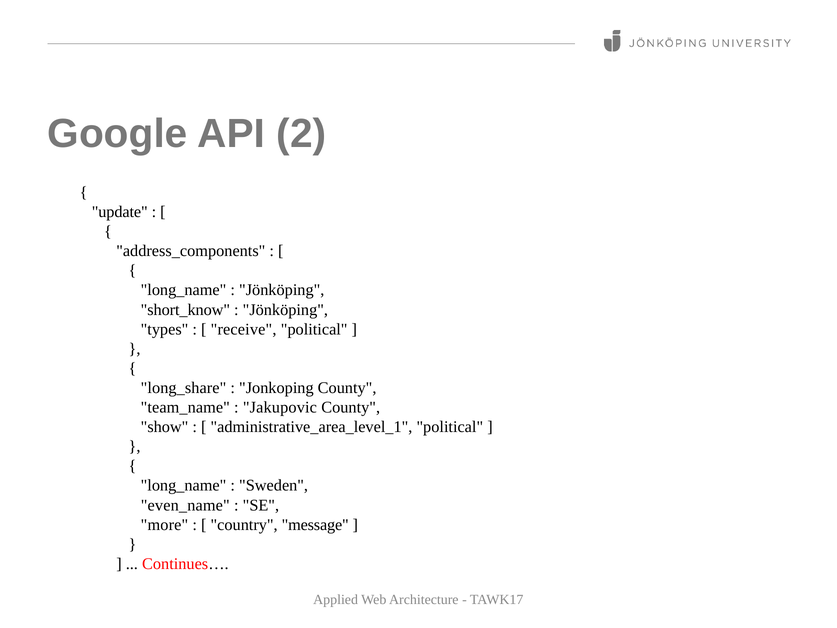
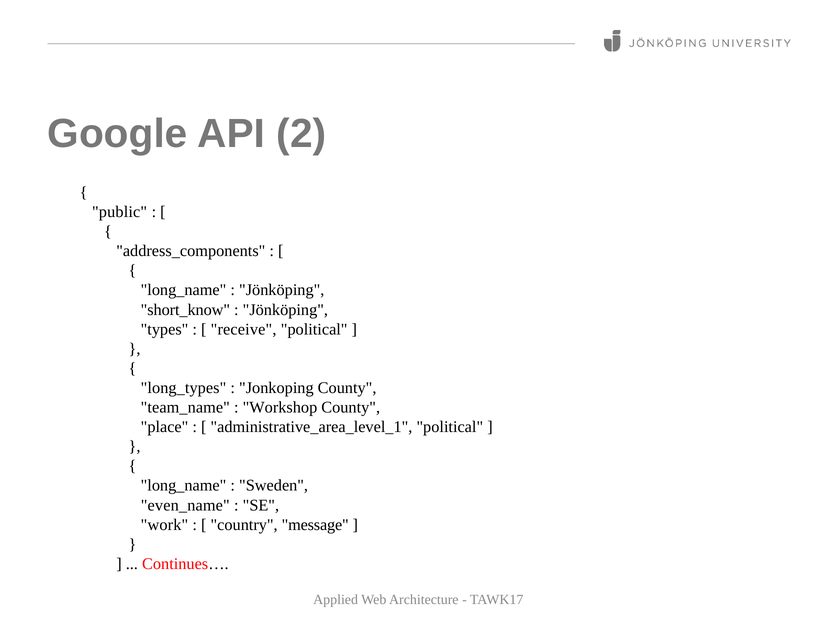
update: update -> public
long_share: long_share -> long_types
Jakupovic: Jakupovic -> Workshop
show: show -> place
more: more -> work
